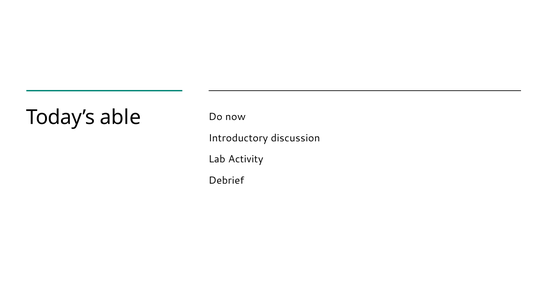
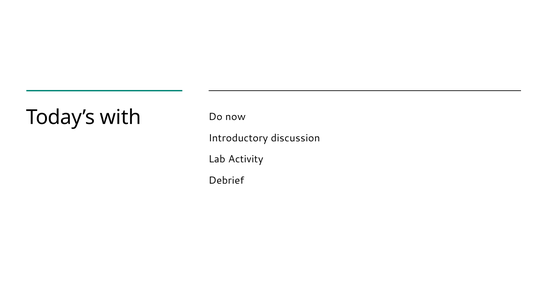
able: able -> with
